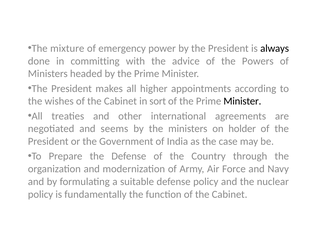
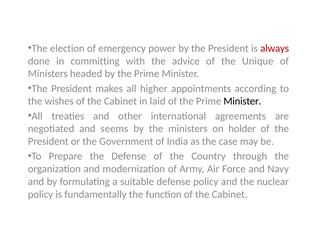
mixture: mixture -> election
always colour: black -> red
Powers: Powers -> Unique
sort: sort -> laid
